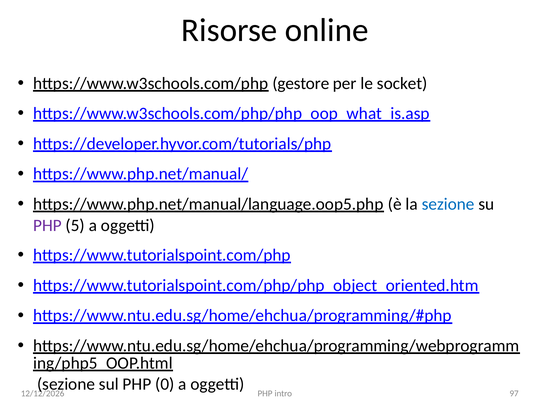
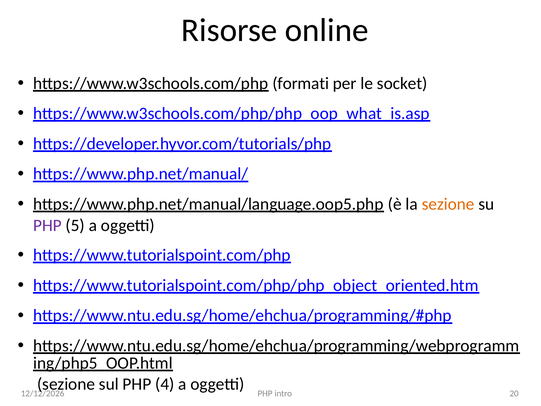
gestore: gestore -> formati
sezione at (448, 204) colour: blue -> orange
0: 0 -> 4
97: 97 -> 20
